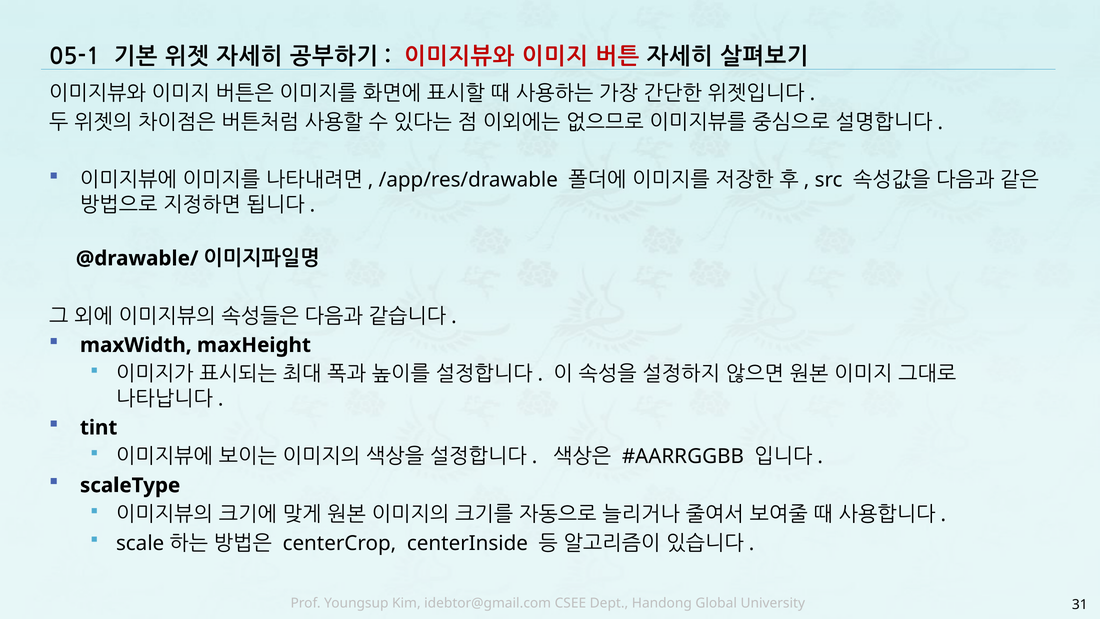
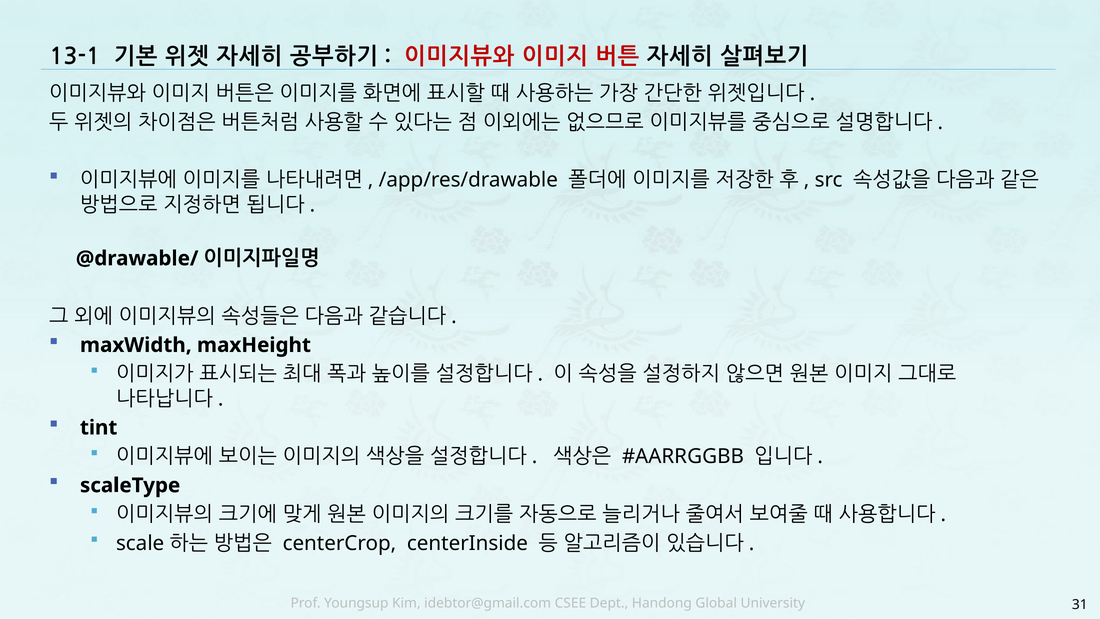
05-1: 05-1 -> 13-1
